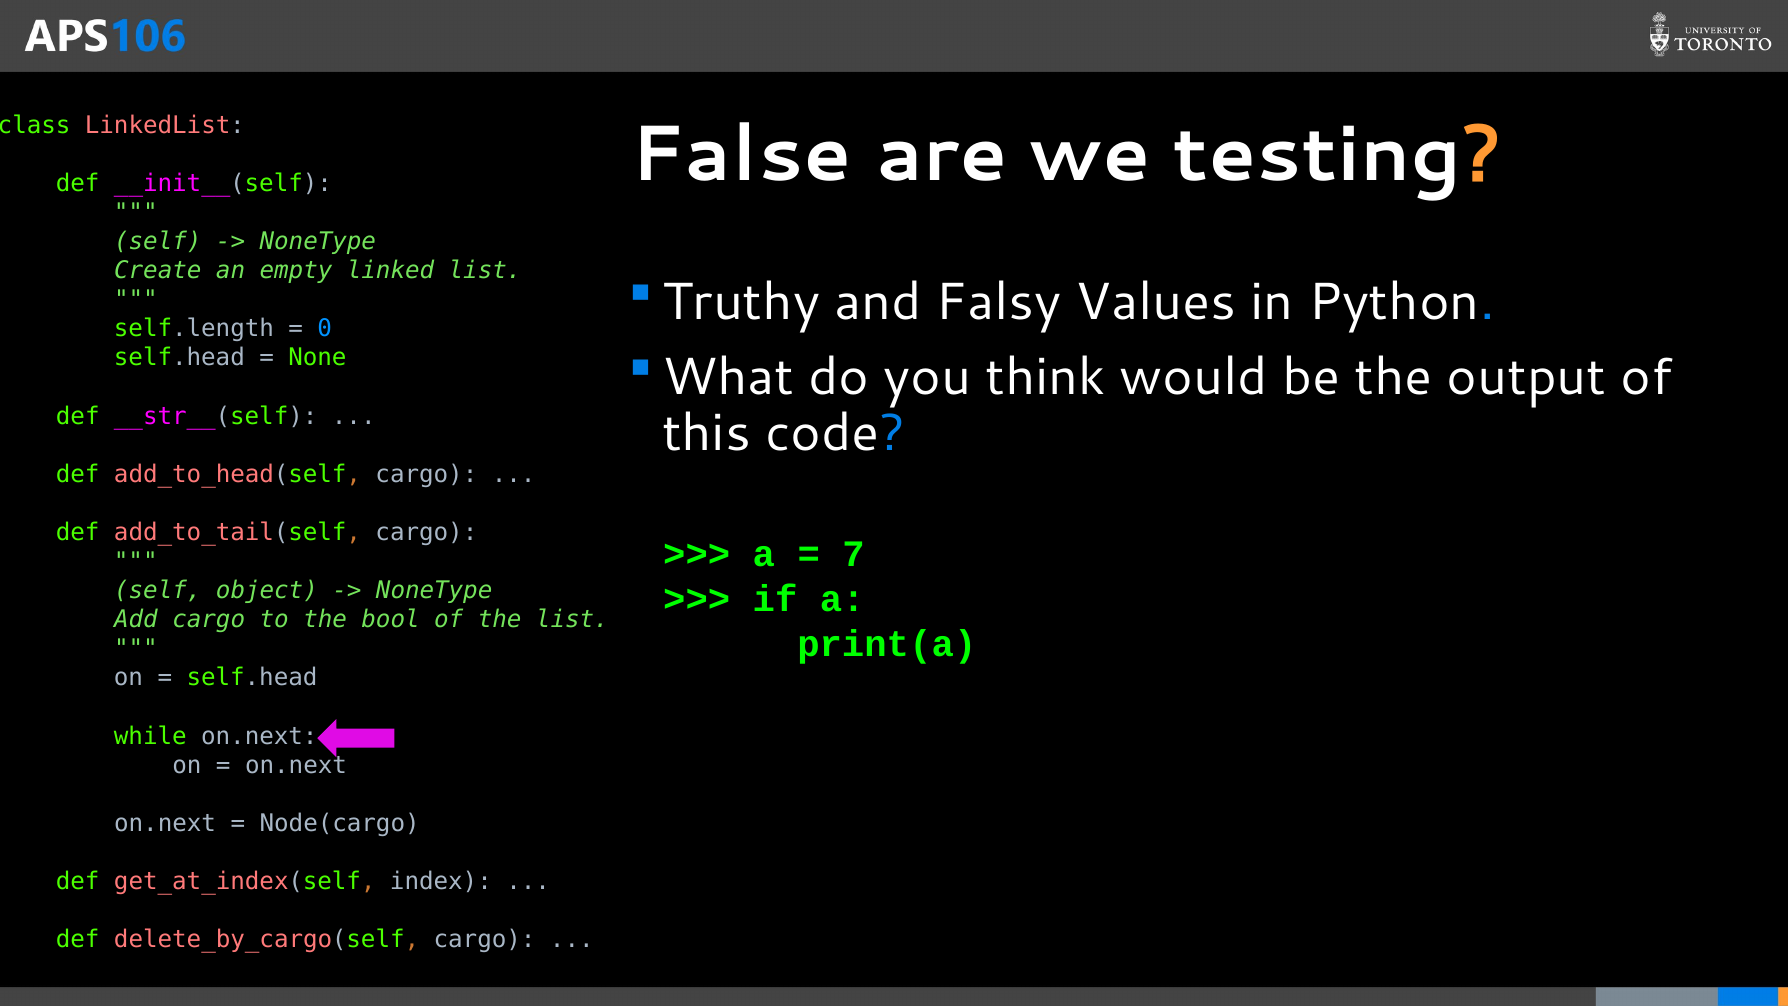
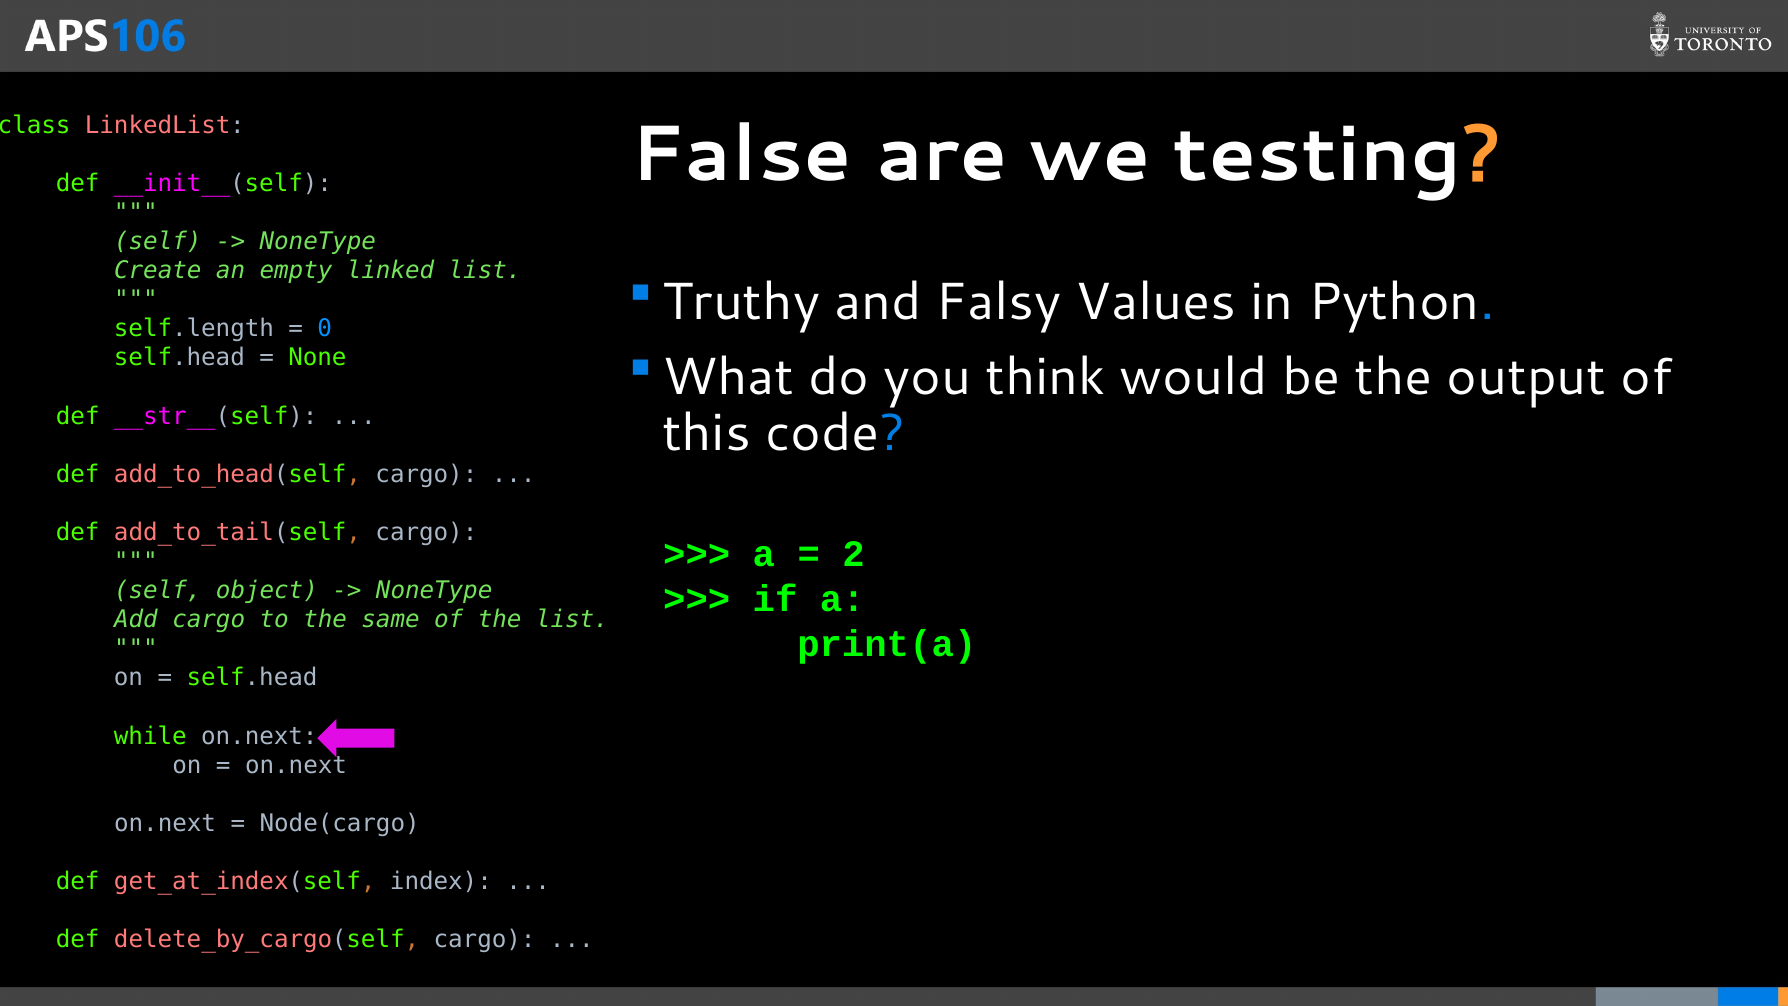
7: 7 -> 2
bool: bool -> same
